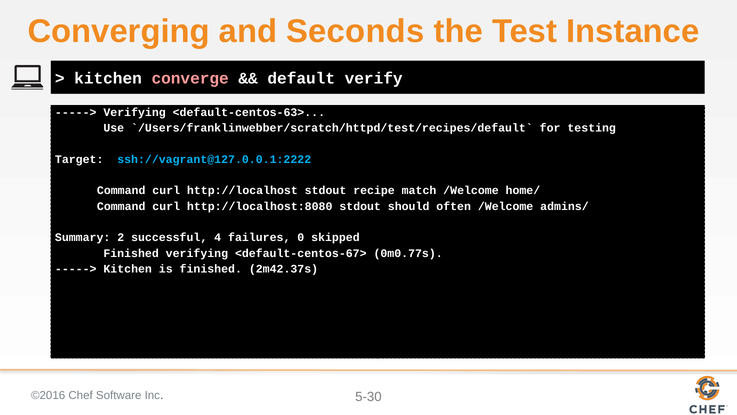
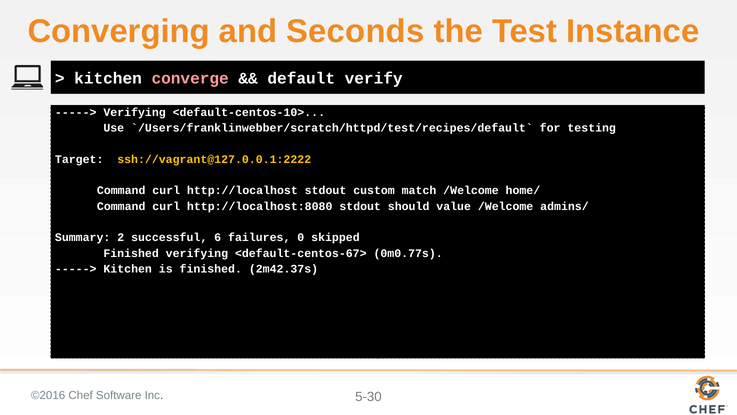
<default-centos-63>: <default-centos-63> -> <default-centos-10>
ssh://vagrant@127.0.0.1:2222 colour: light blue -> yellow
recipe: recipe -> custom
often: often -> value
4: 4 -> 6
